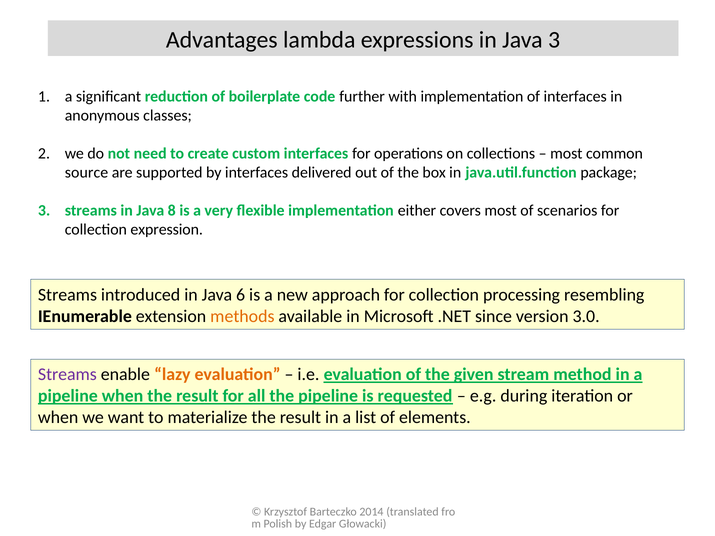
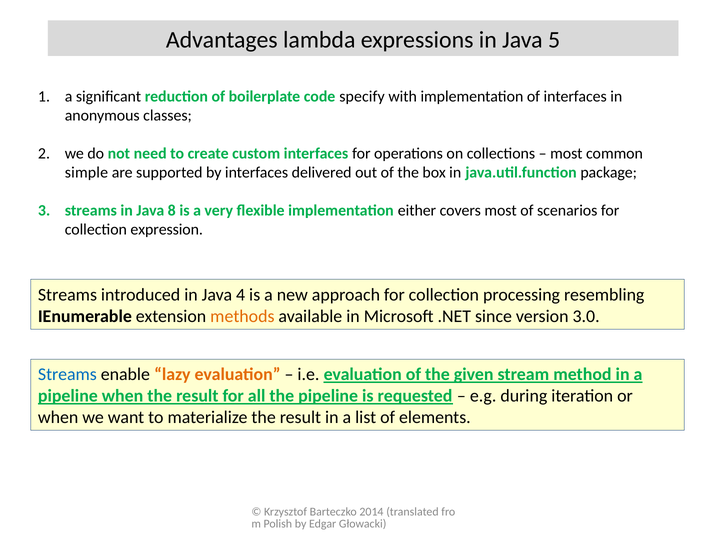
Java 3: 3 -> 5
further: further -> specify
source: source -> simple
6: 6 -> 4
Streams at (67, 375) colour: purple -> blue
